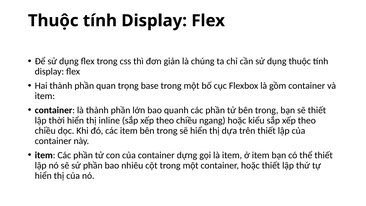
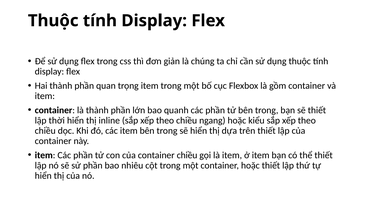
trọng base: base -> item
container dựng: dựng -> chiều
